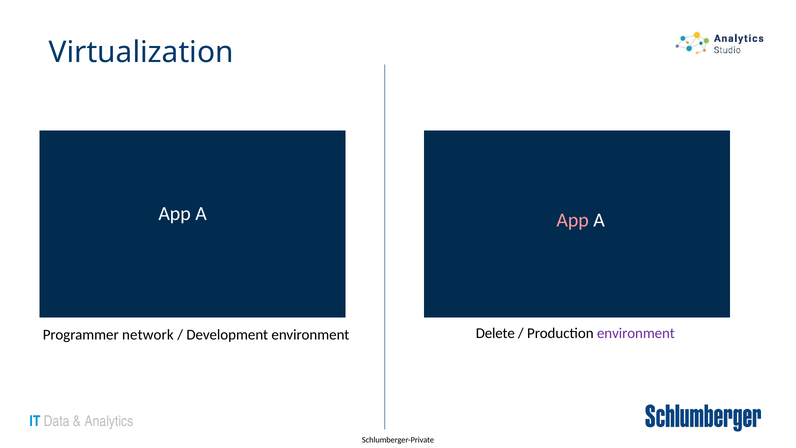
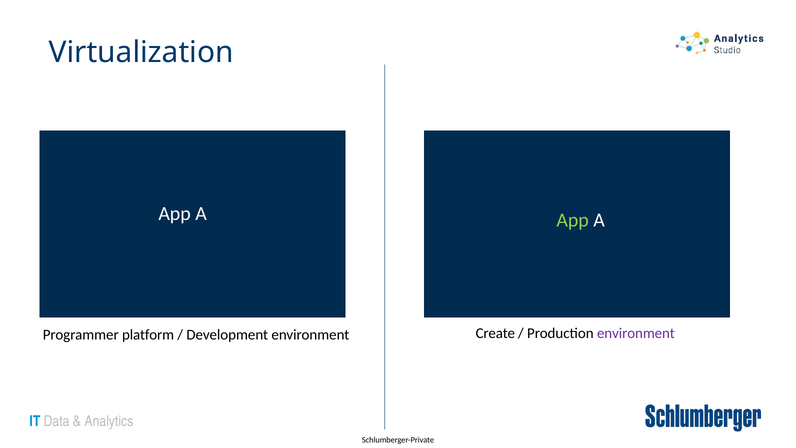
App at (573, 220) colour: pink -> light green
network: network -> platform
Delete: Delete -> Create
